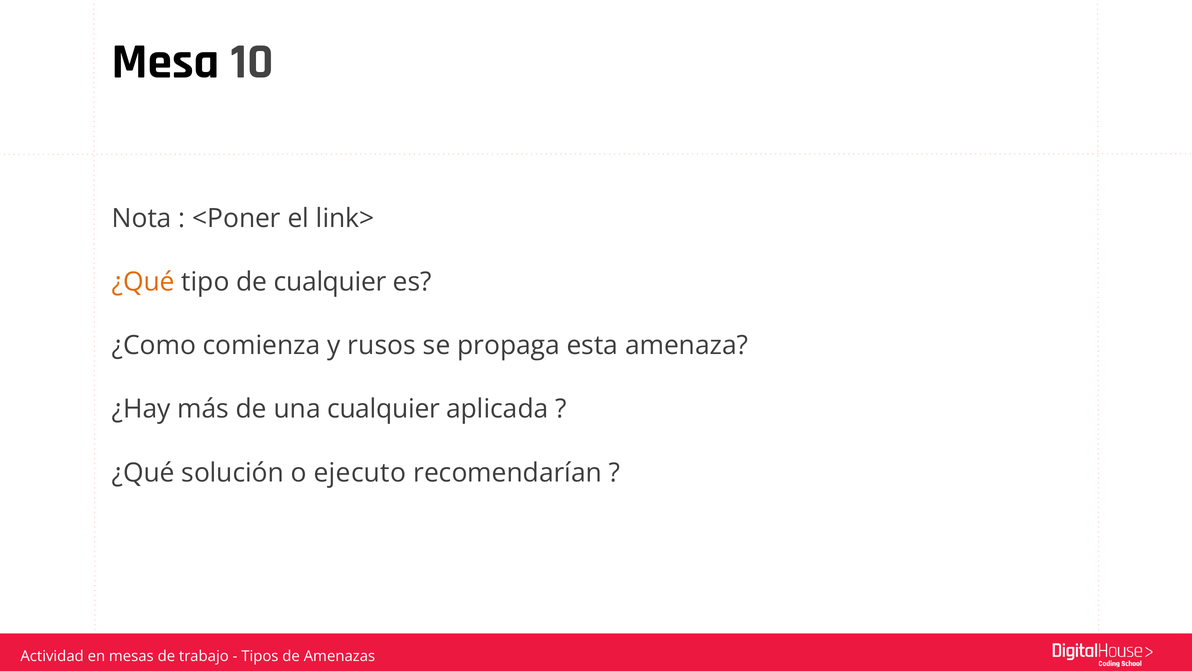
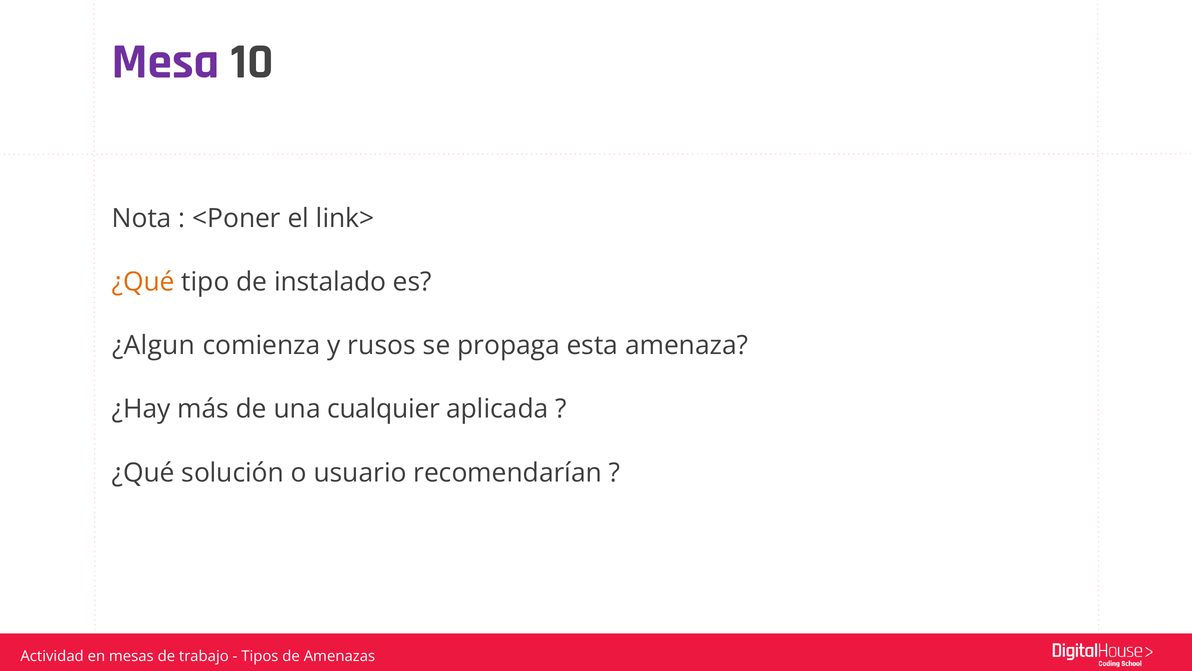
Mesa colour: black -> purple
de cualquier: cualquier -> instalado
¿Como: ¿Como -> ¿Algun
ejecuto: ejecuto -> usuario
